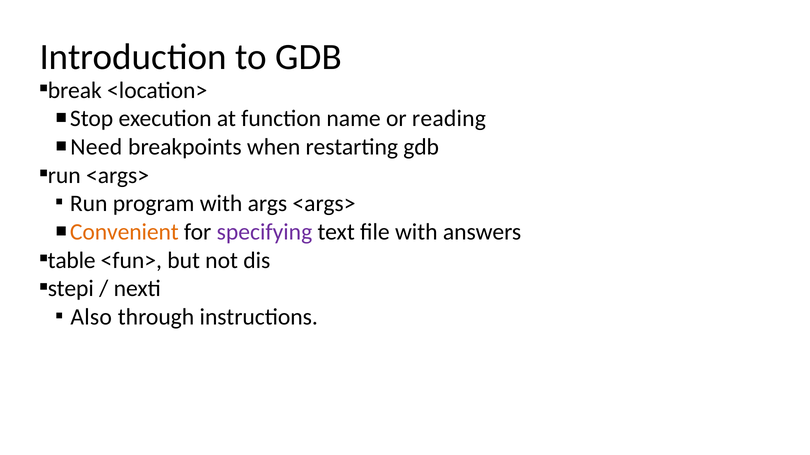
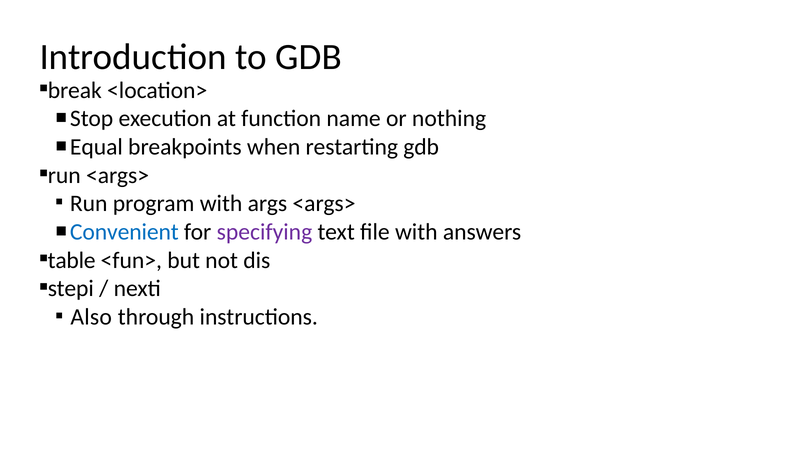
reading: reading -> nothing
Need: Need -> Equal
Convenient colour: orange -> blue
